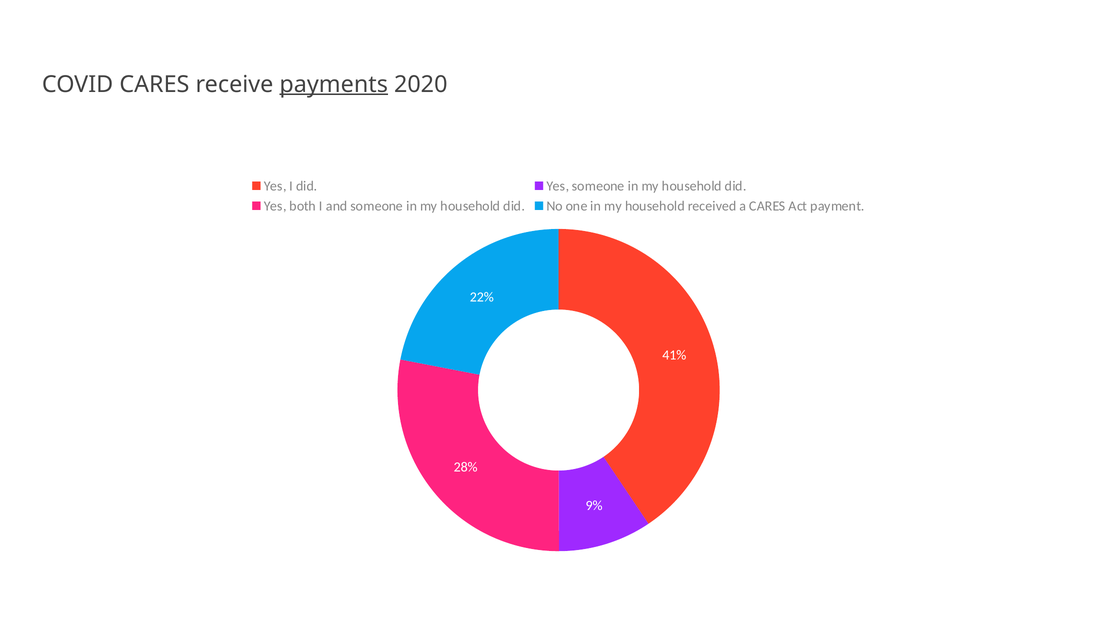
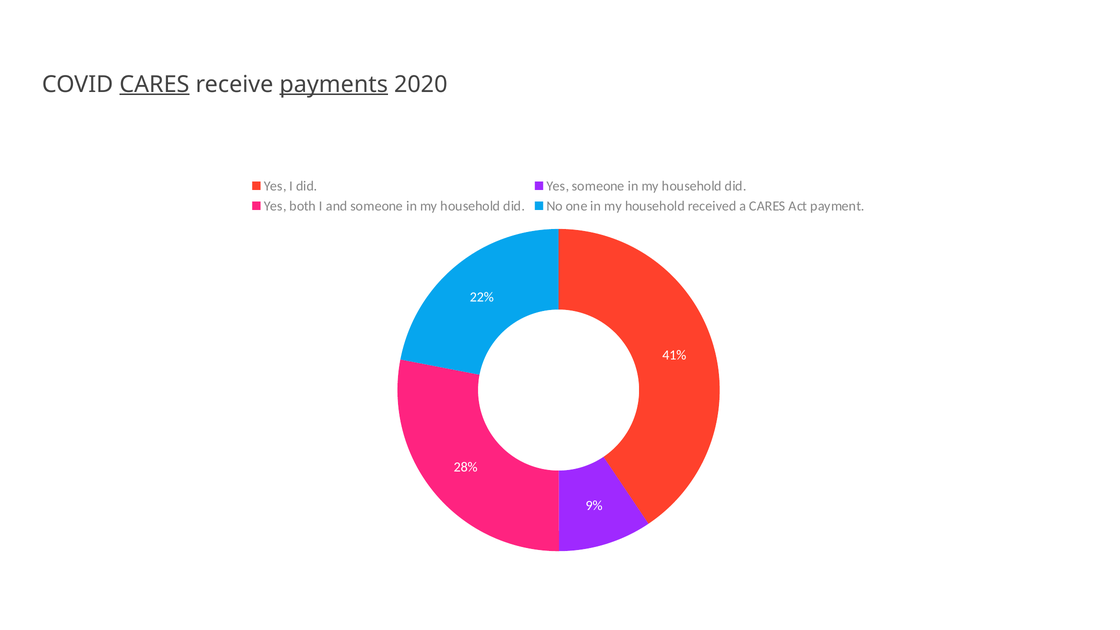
CARES at (154, 84) underline: none -> present
